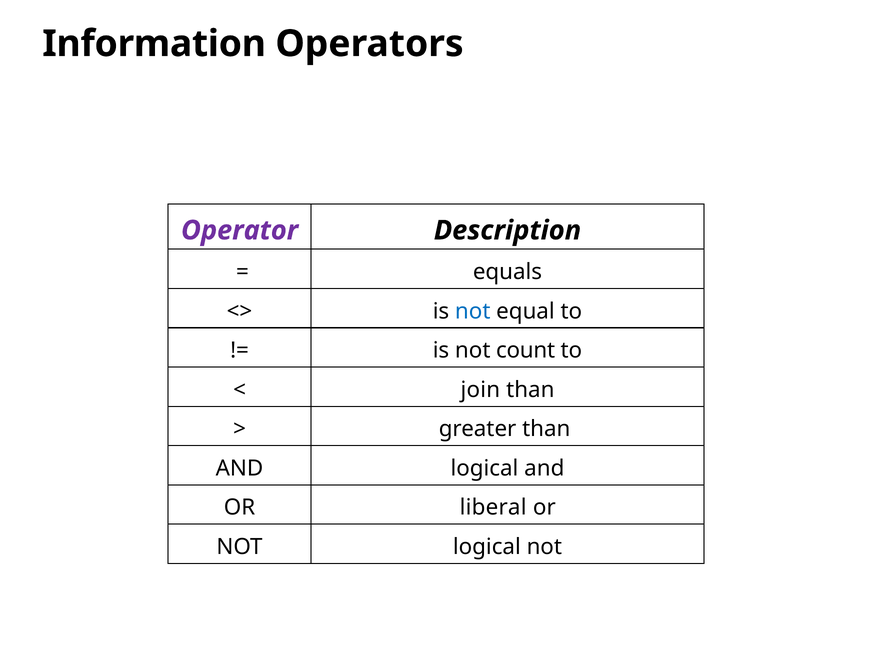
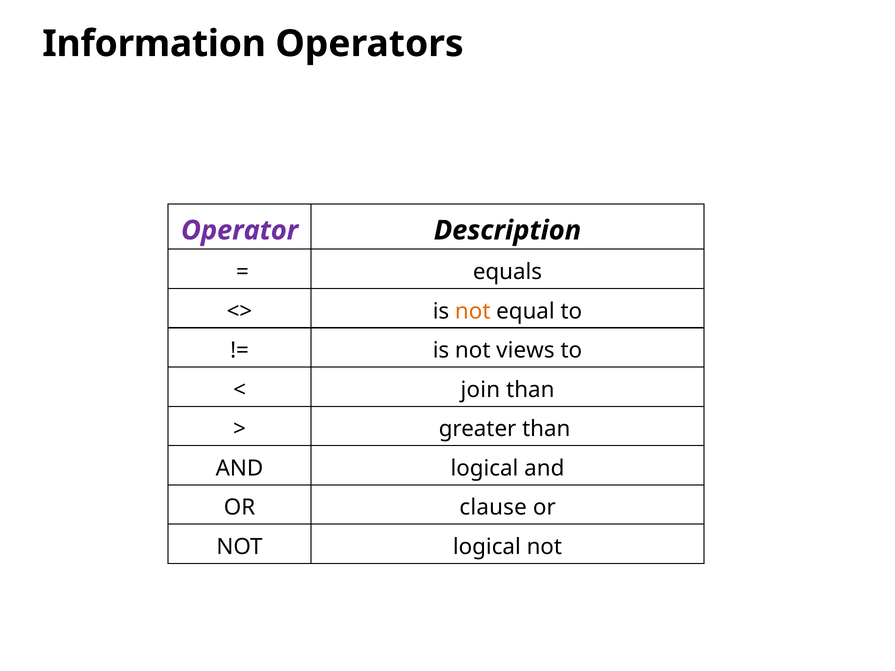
not at (473, 311) colour: blue -> orange
count: count -> views
liberal: liberal -> clause
